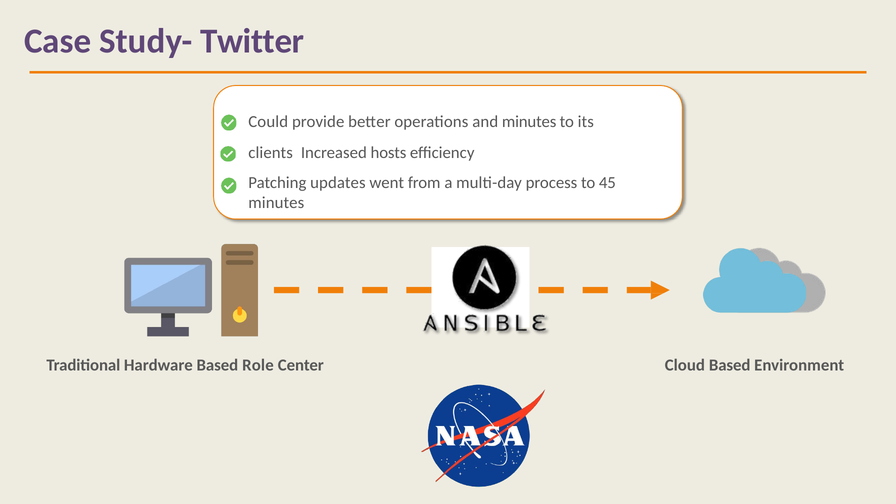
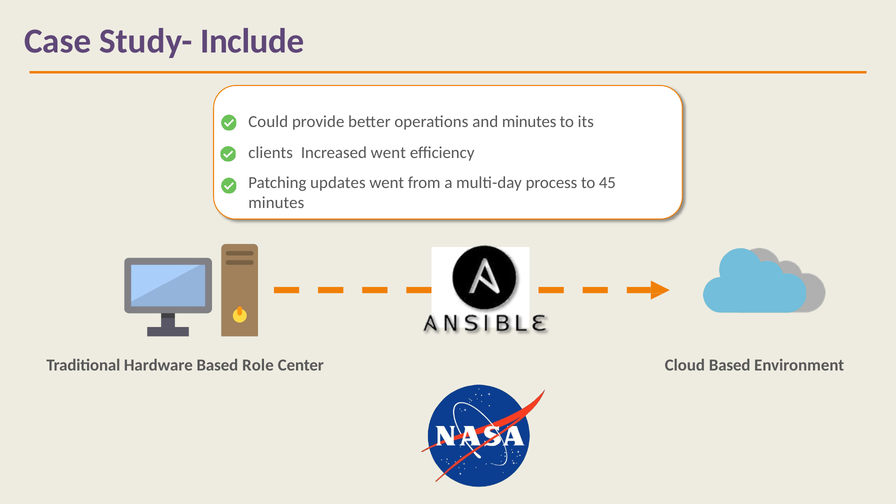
Twitter: Twitter -> Include
Increased hosts: hosts -> went
